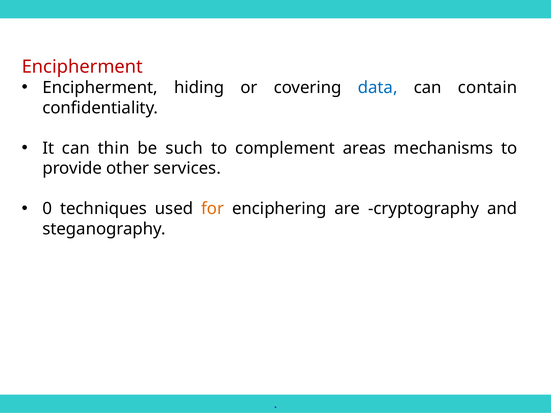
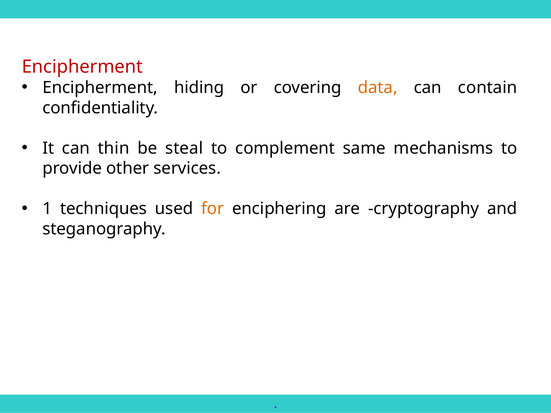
data colour: blue -> orange
such: such -> steal
areas: areas -> same
0: 0 -> 1
